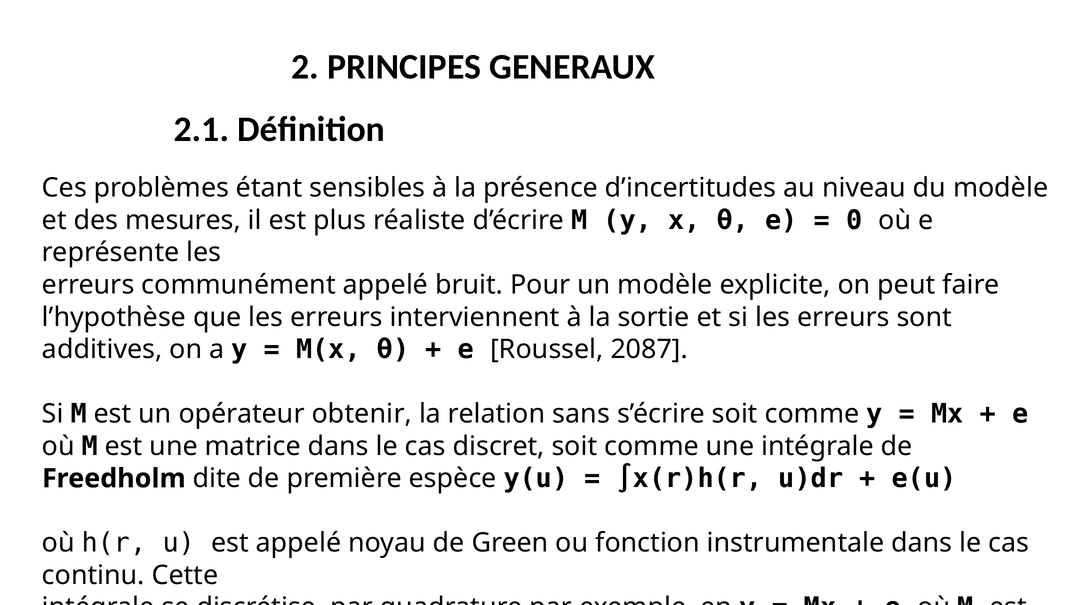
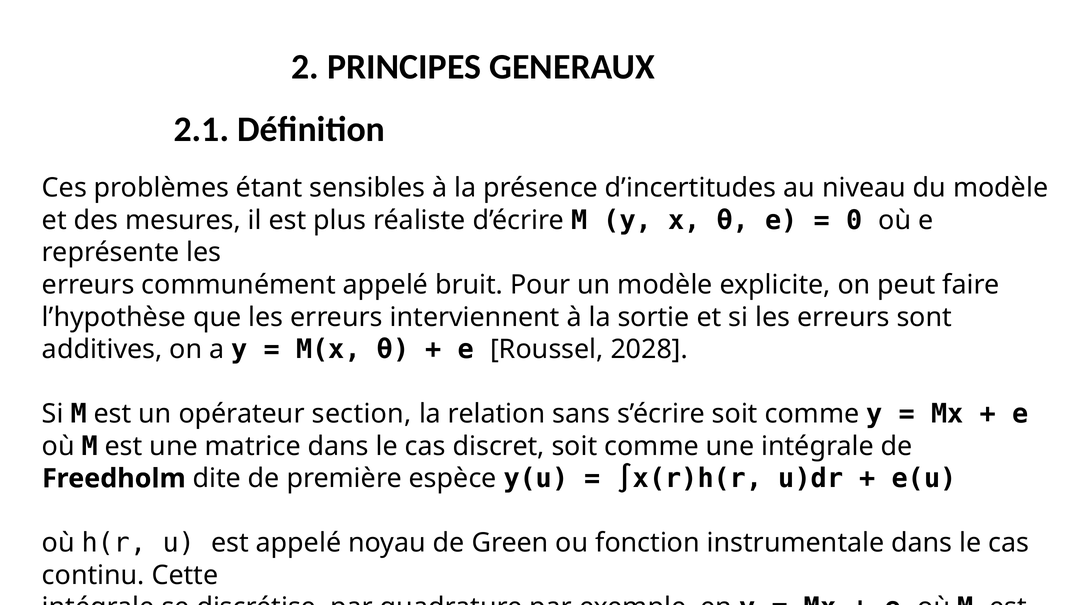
2087: 2087 -> 2028
obtenir: obtenir -> section
